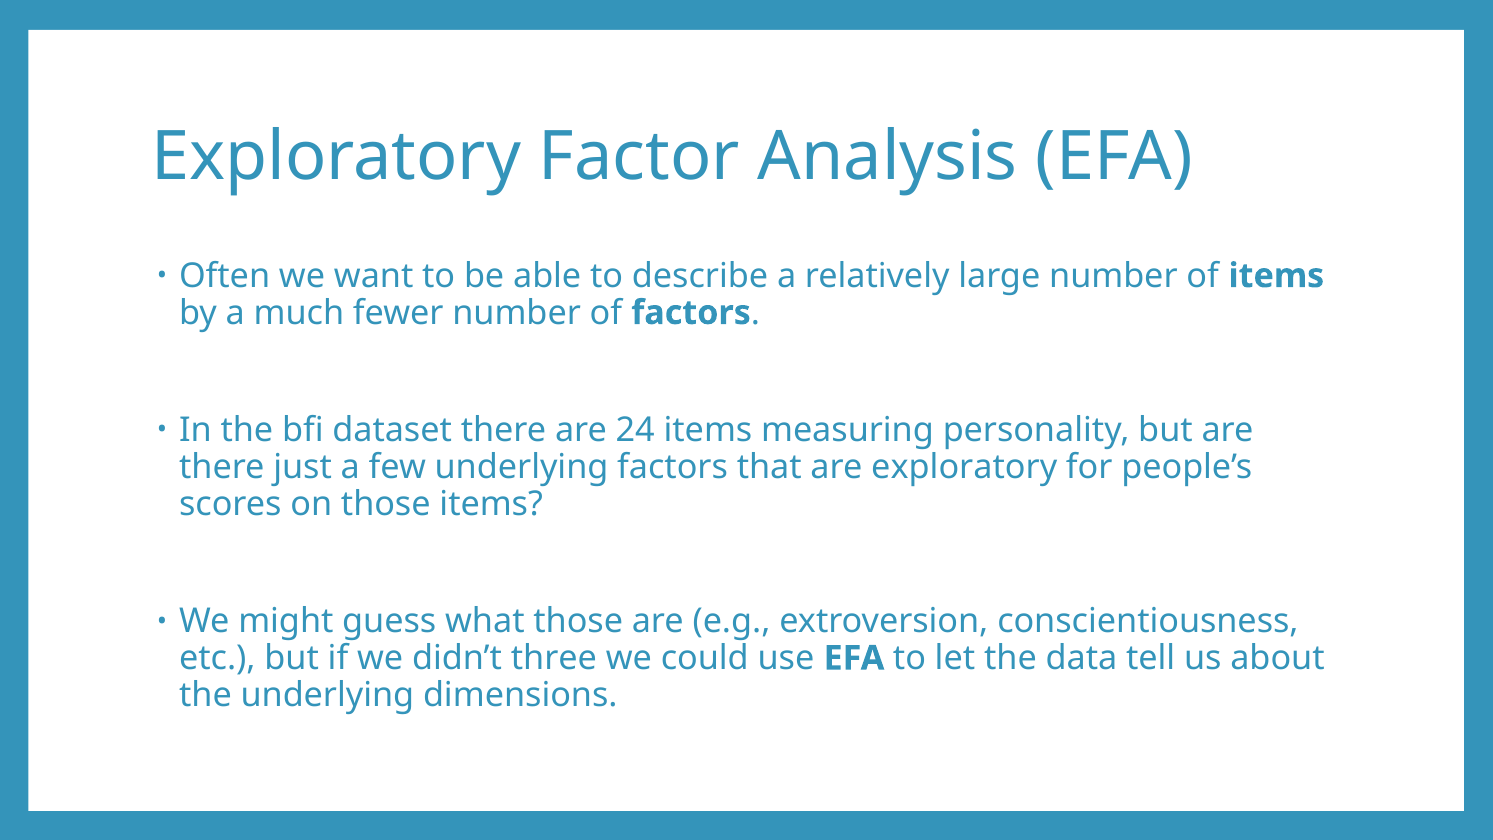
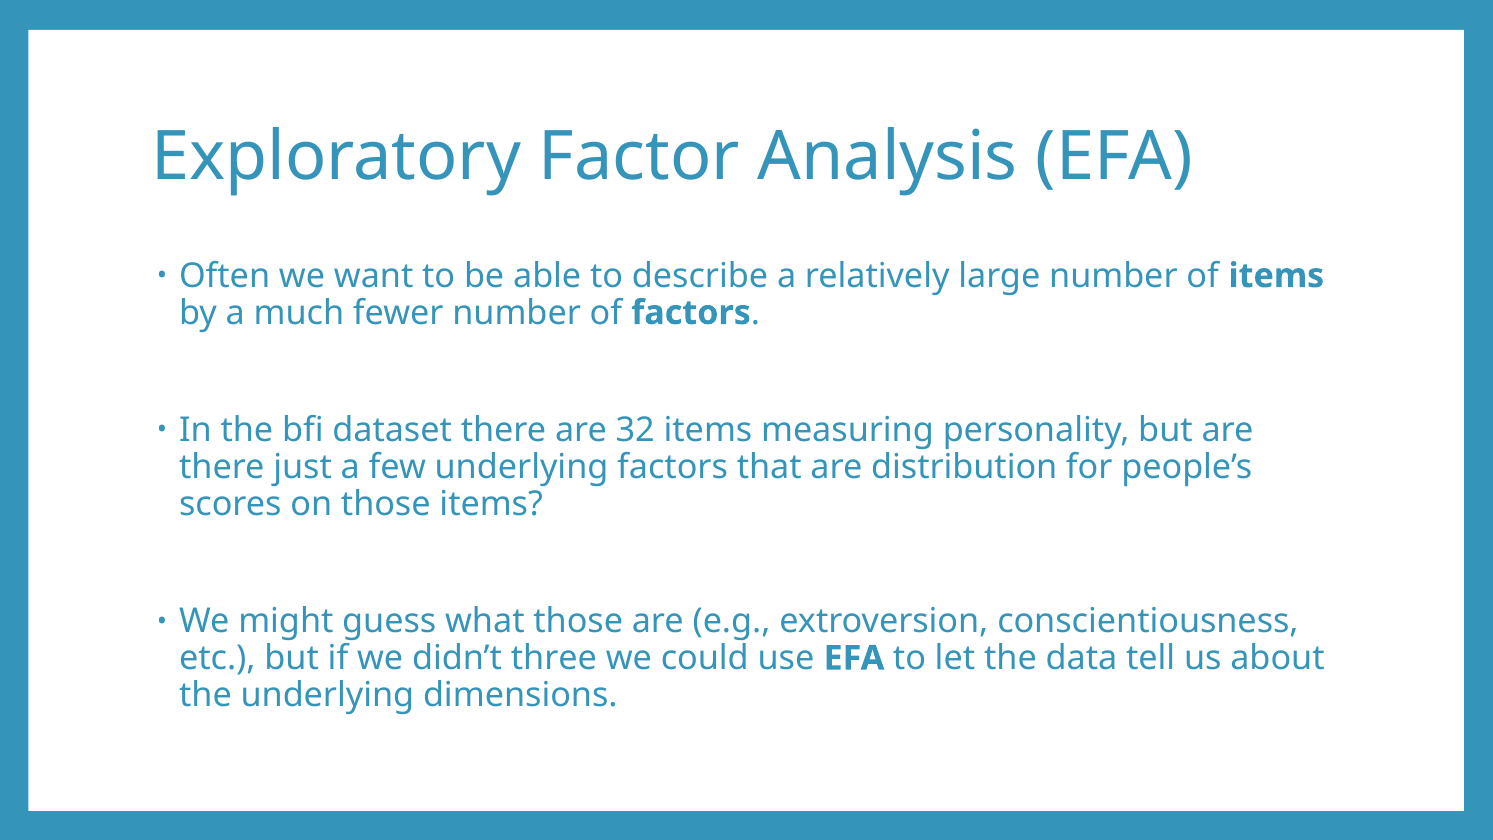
24: 24 -> 32
are exploratory: exploratory -> distribution
